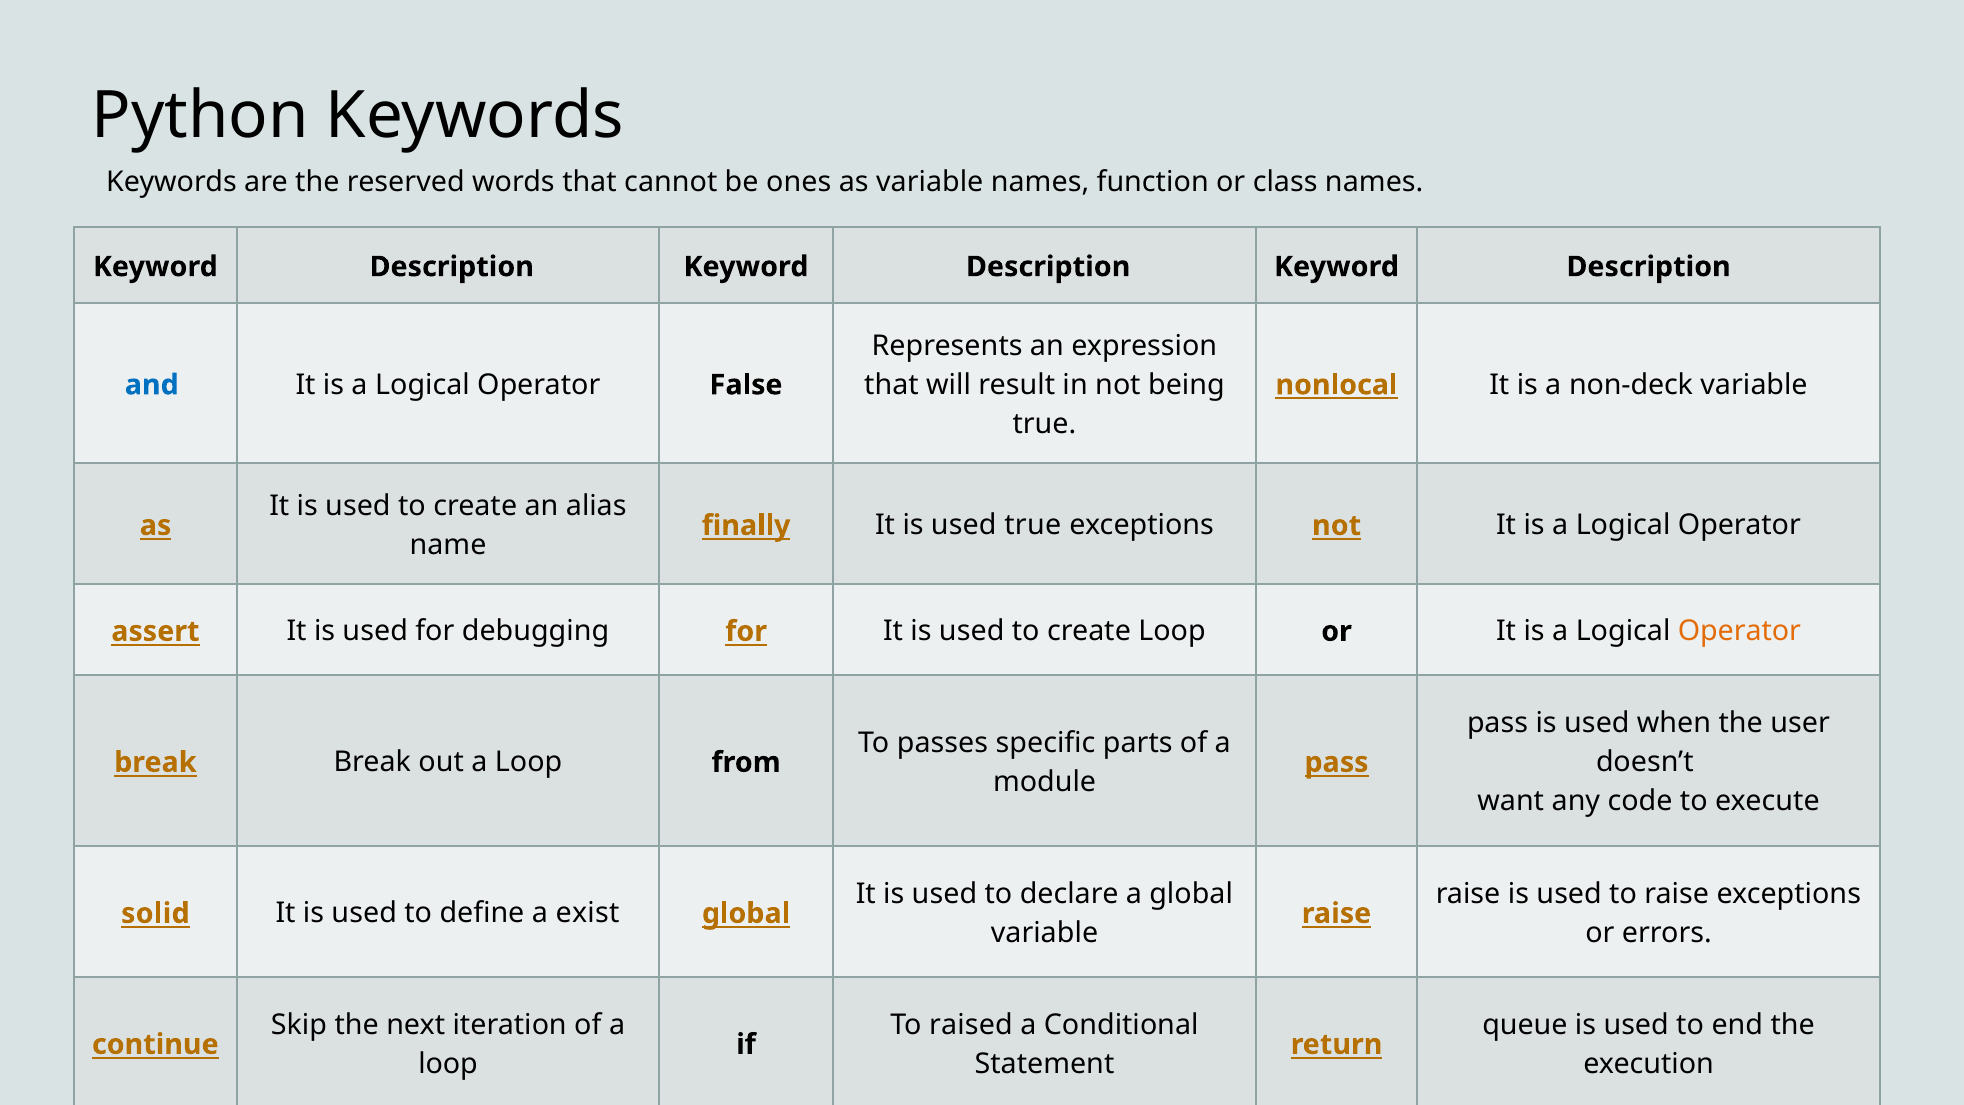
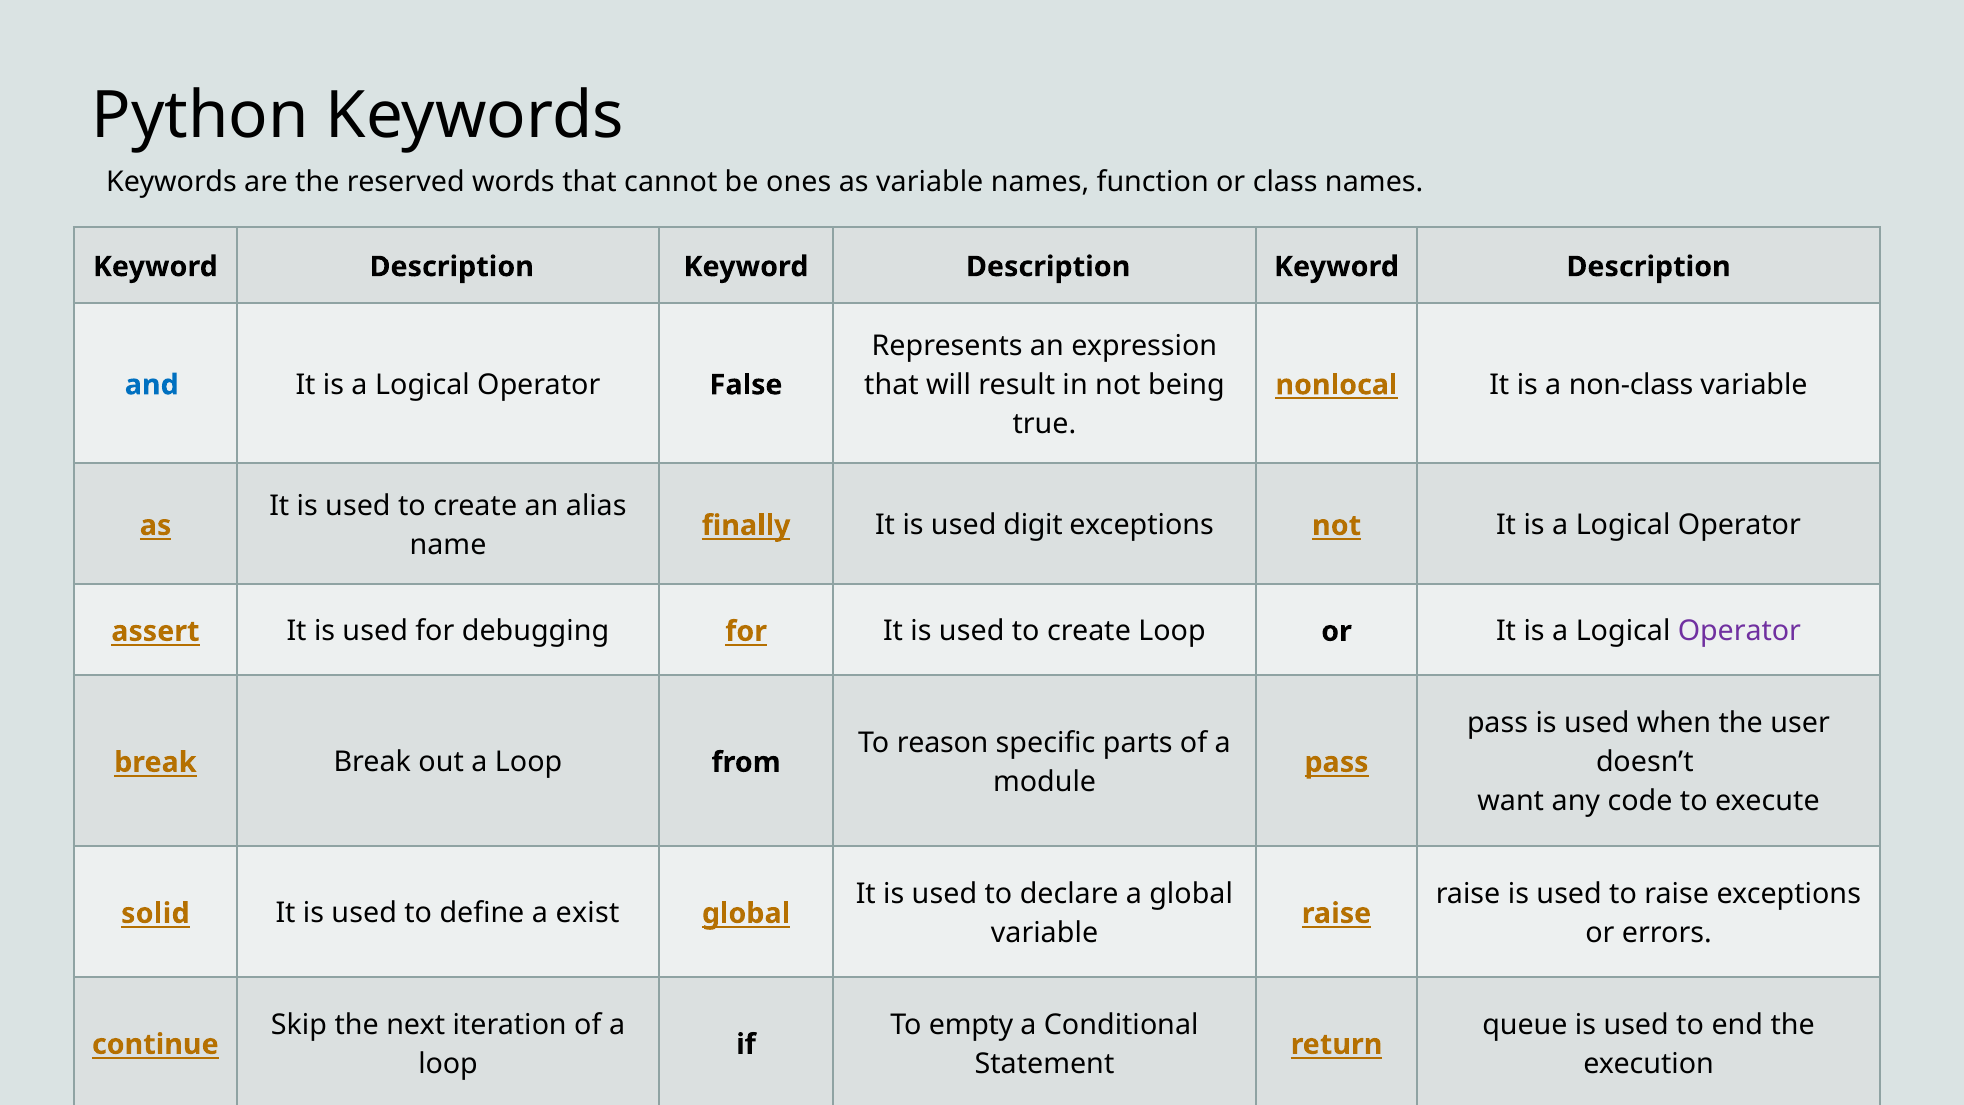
non-deck: non-deck -> non-class
used true: true -> digit
Operator at (1739, 631) colour: orange -> purple
passes: passes -> reason
raised: raised -> empty
